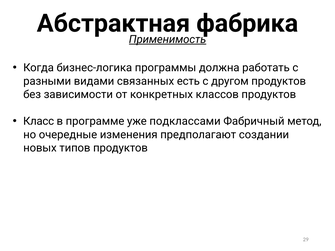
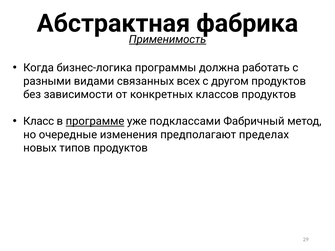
есть: есть -> всех
программе underline: none -> present
создании: создании -> пределах
